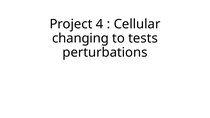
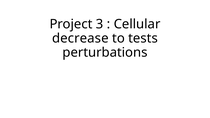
4: 4 -> 3
changing: changing -> decrease
